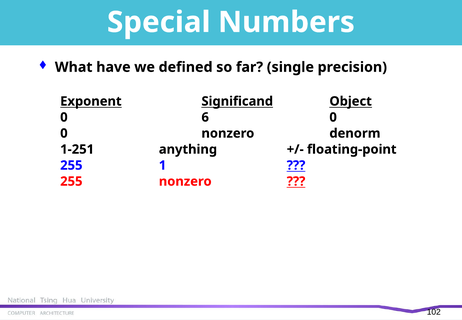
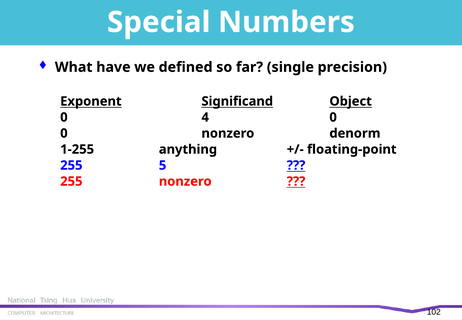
6: 6 -> 4
1-251: 1-251 -> 1-255
1: 1 -> 5
